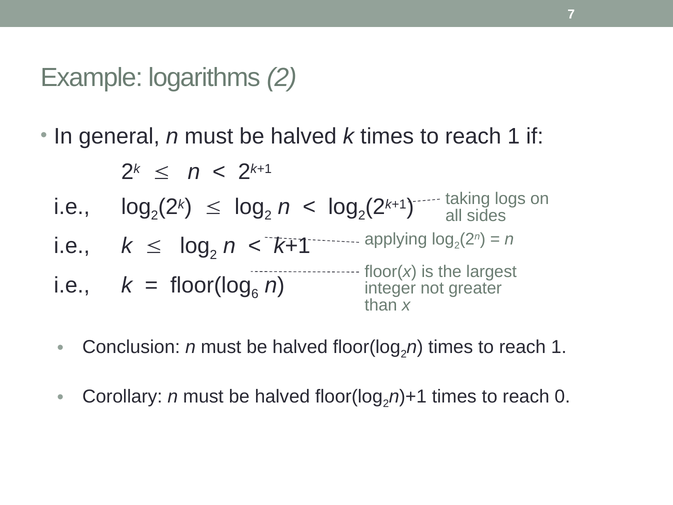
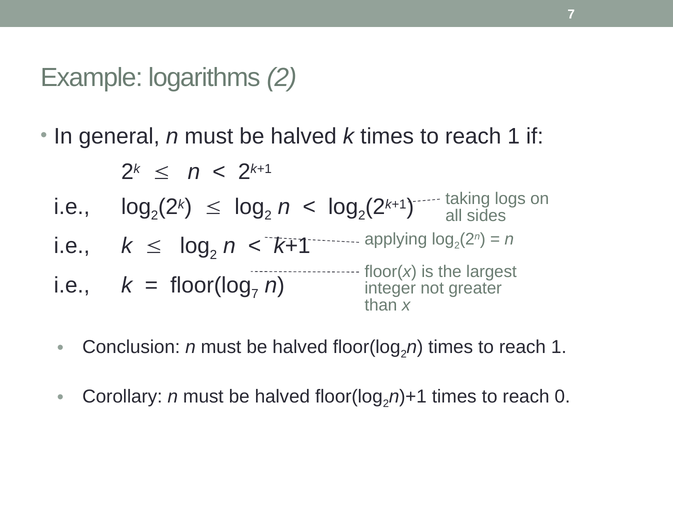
6 at (255, 294): 6 -> 7
